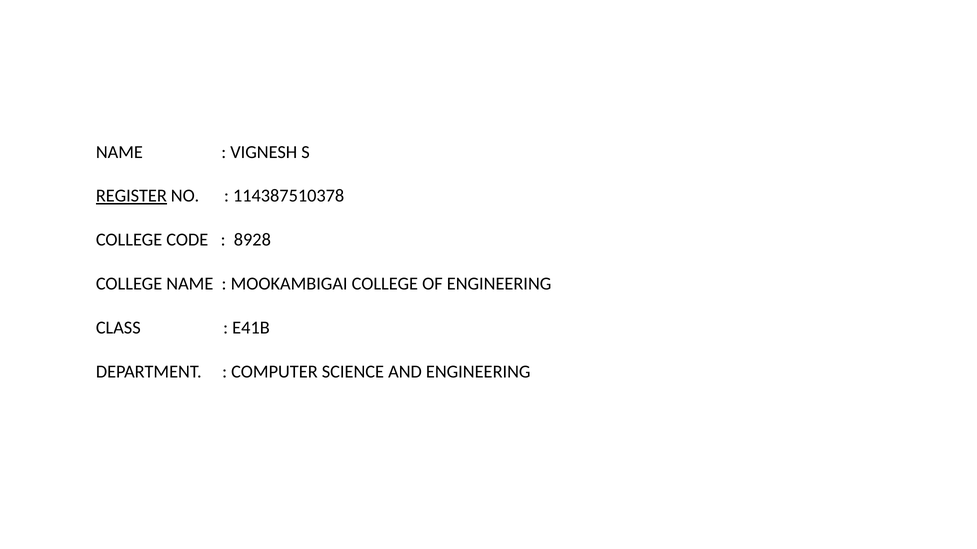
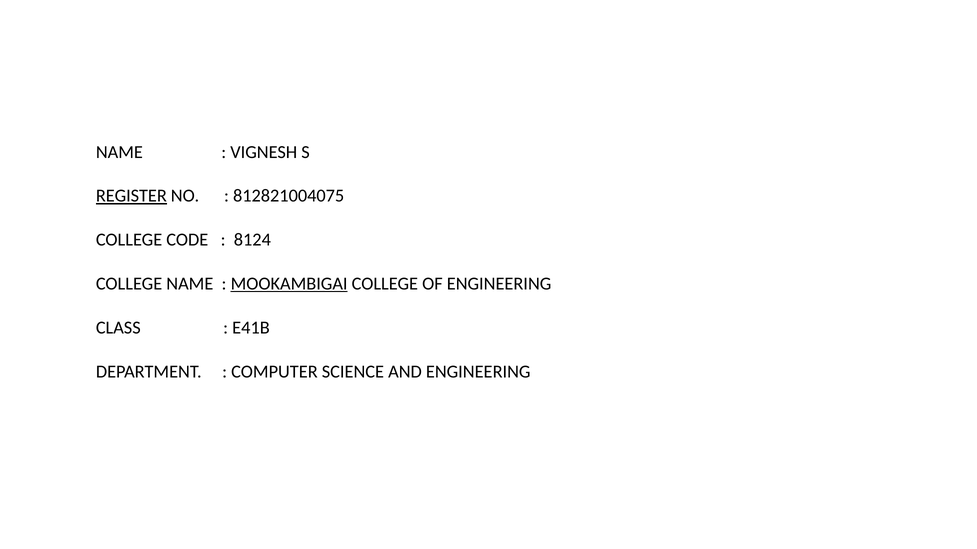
114387510378: 114387510378 -> 812821004075
8928: 8928 -> 8124
MOOKAMBIGAI underline: none -> present
